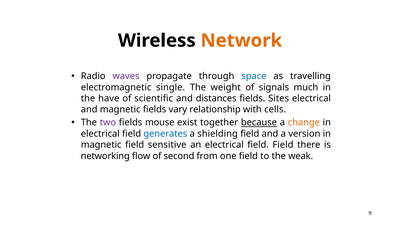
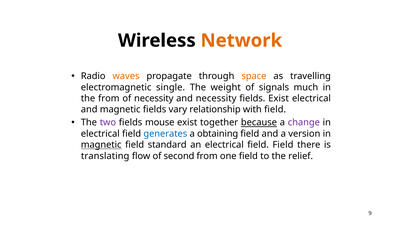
waves colour: purple -> orange
space colour: blue -> orange
the have: have -> from
of scientific: scientific -> necessity
and distances: distances -> necessity
fields Sites: Sites -> Exist
with cells: cells -> field
change colour: orange -> purple
shielding: shielding -> obtaining
magnetic at (101, 145) underline: none -> present
sensitive: sensitive -> standard
networking: networking -> translating
weak: weak -> relief
